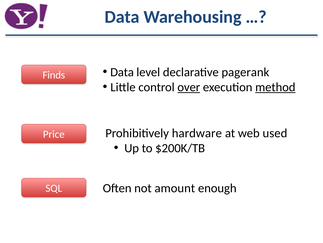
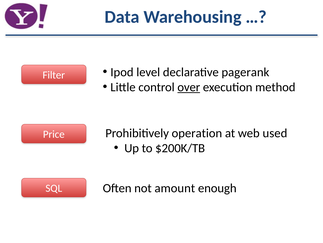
Data at (122, 72): Data -> Ipod
Finds: Finds -> Filter
method underline: present -> none
hardware: hardware -> operation
